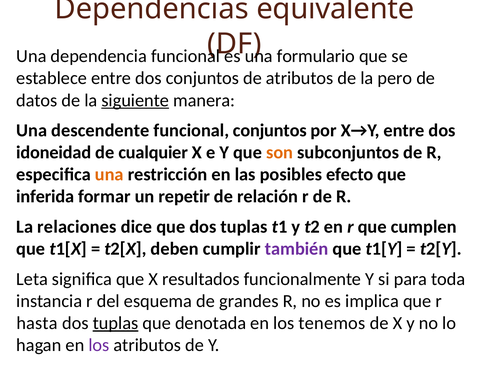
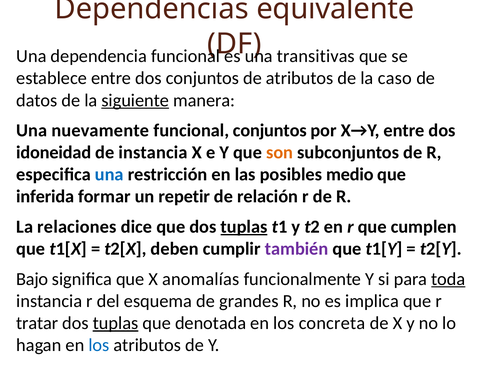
formulario: formulario -> transitivas
pero: pero -> caso
descendente: descendente -> nuevamente
de cualquier: cualquier -> instancia
una at (109, 174) colour: orange -> blue
efecto: efecto -> medio
tuplas at (244, 227) underline: none -> present
Leta: Leta -> Bajo
resultados: resultados -> anomalías
toda underline: none -> present
hasta: hasta -> tratar
tenemos: tenemos -> concreta
los at (99, 345) colour: purple -> blue
